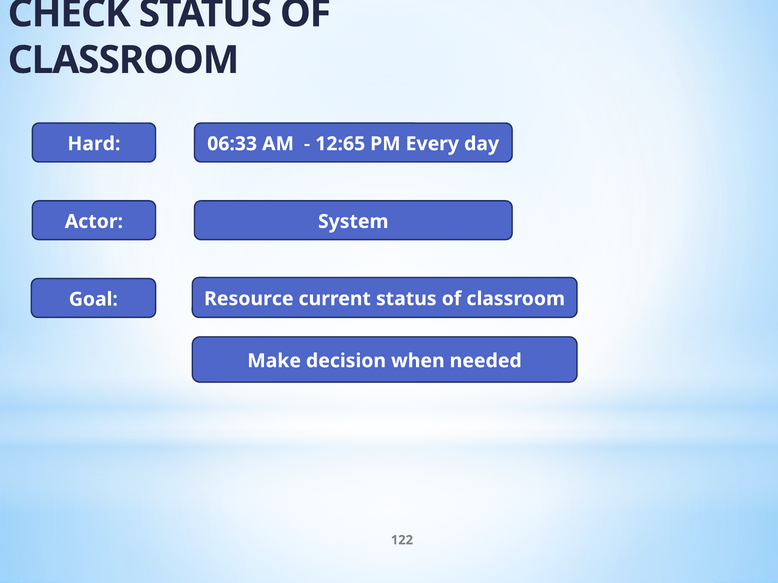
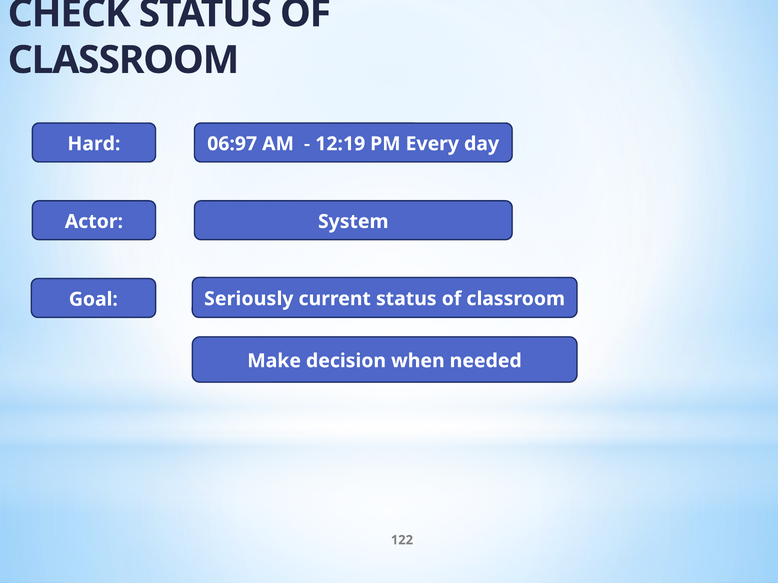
06:33: 06:33 -> 06:97
12:65: 12:65 -> 12:19
Resource: Resource -> Seriously
